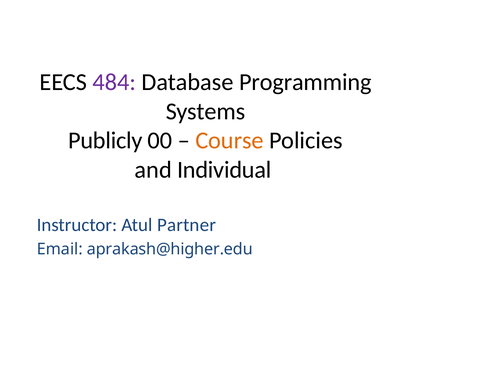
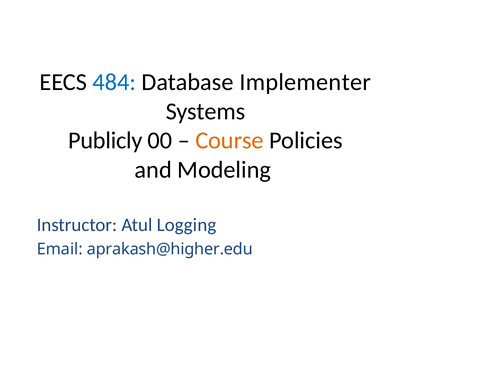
484 colour: purple -> blue
Programming: Programming -> Implementer
Individual: Individual -> Modeling
Partner: Partner -> Logging
